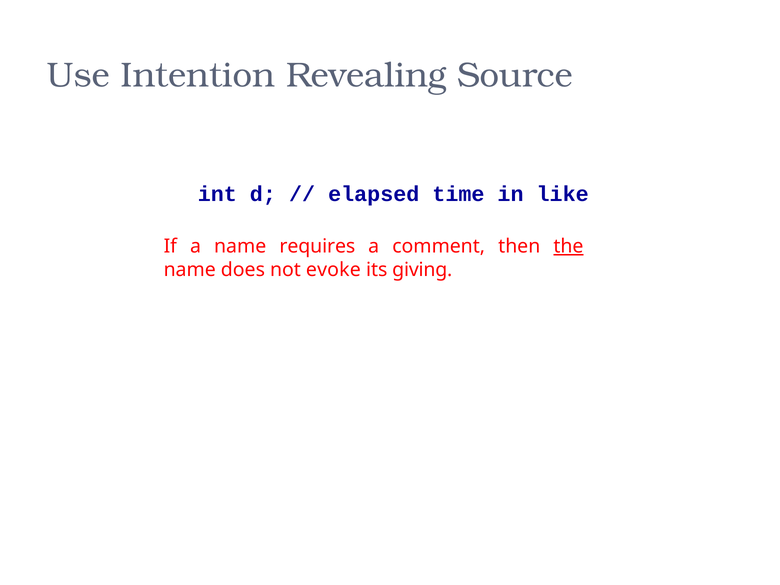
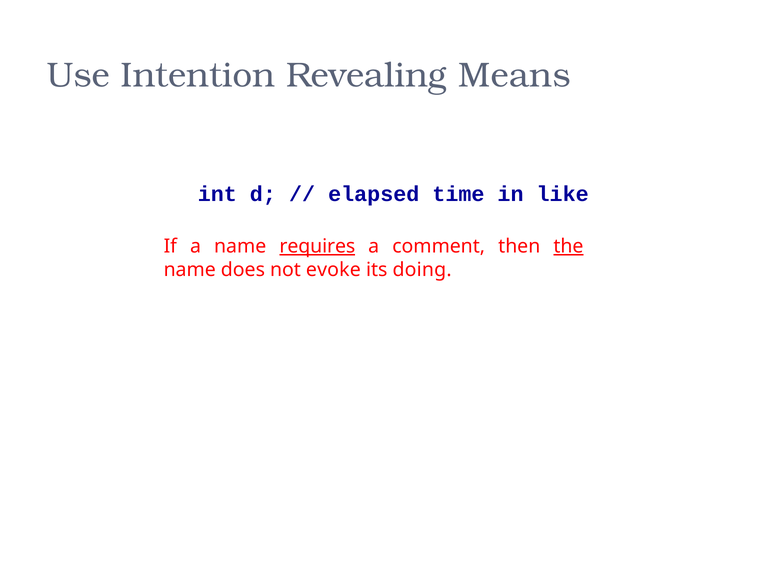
Source: Source -> Means
requires underline: none -> present
giving: giving -> doing
